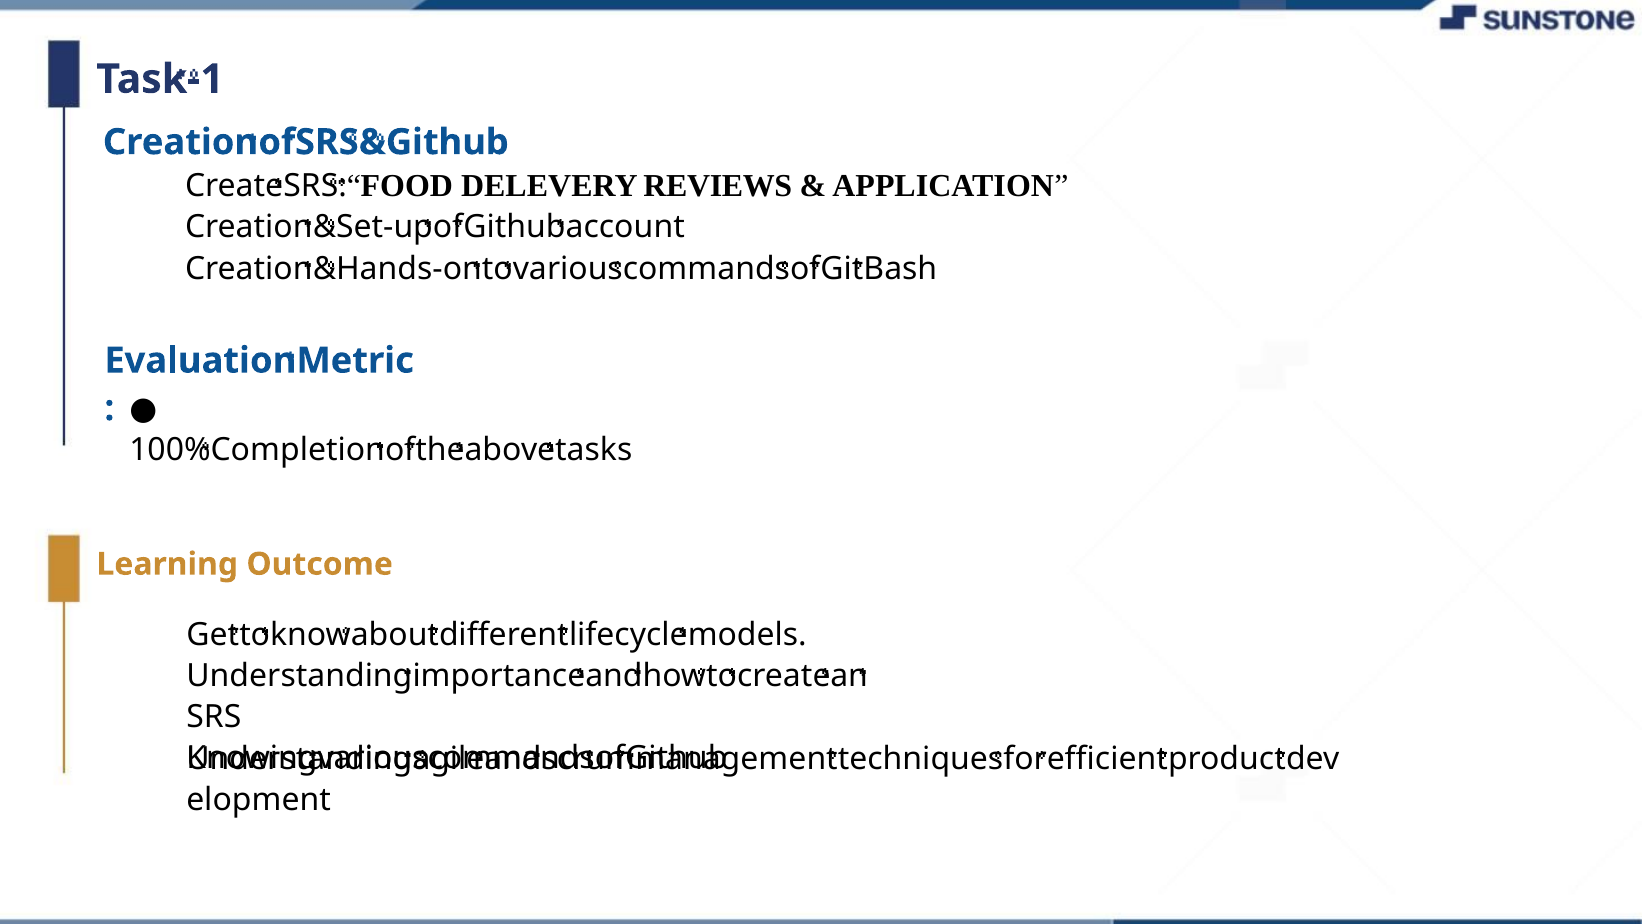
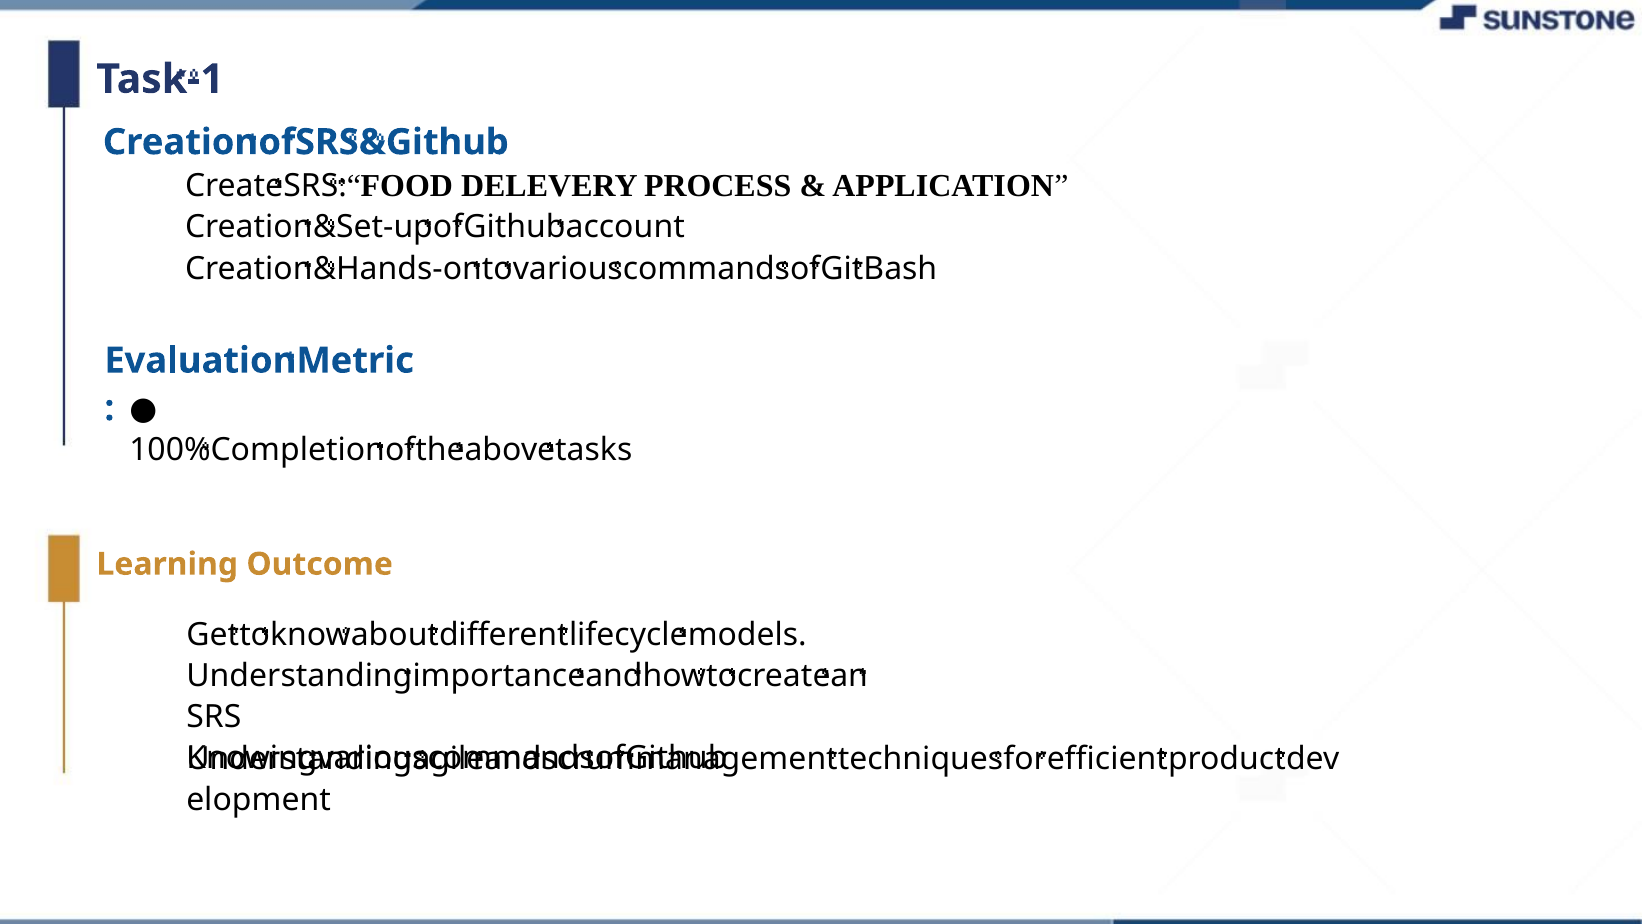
REVIEWS: REVIEWS -> PROCESS
